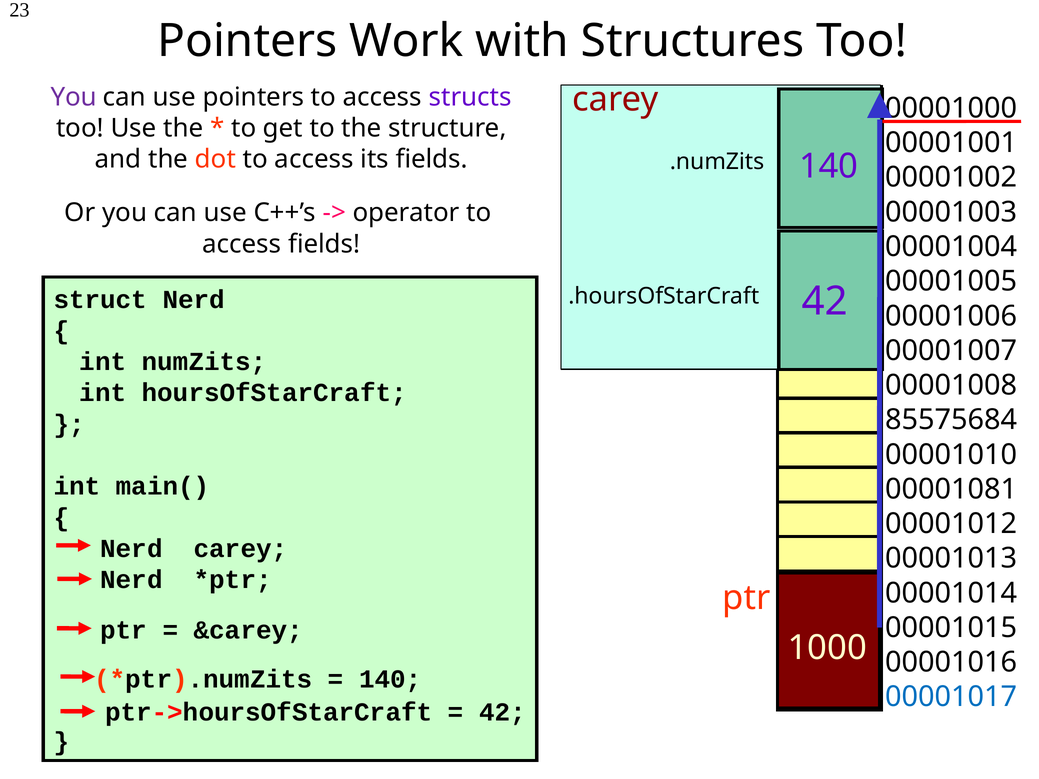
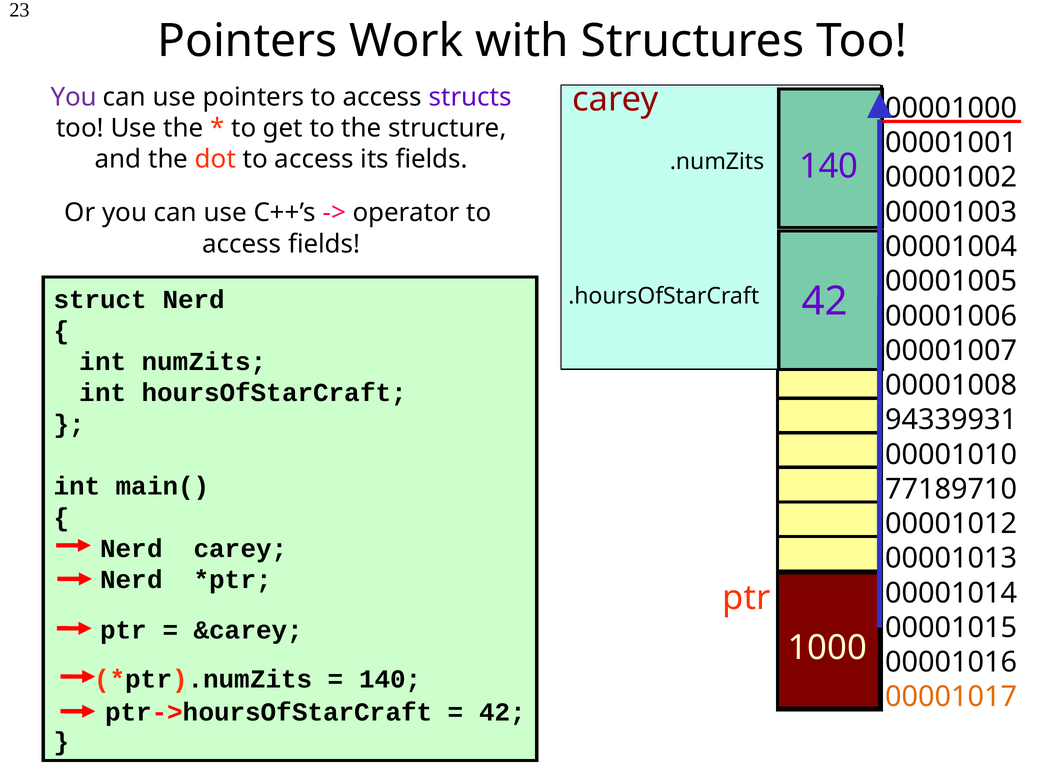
85575684: 85575684 -> 94339931
00001081: 00001081 -> 77189710
00001017 colour: blue -> orange
